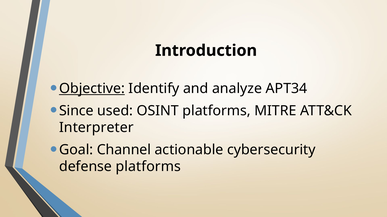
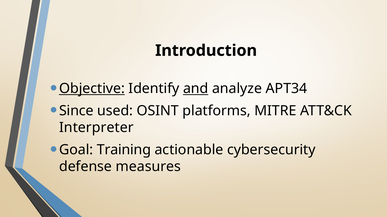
and underline: none -> present
Channel: Channel -> Training
defense platforms: platforms -> measures
